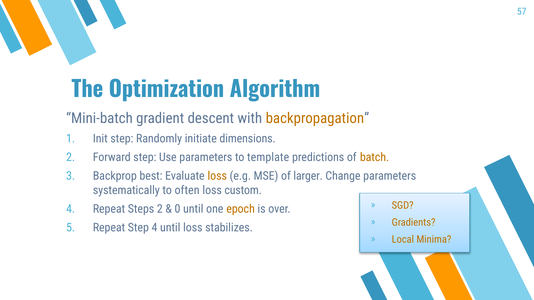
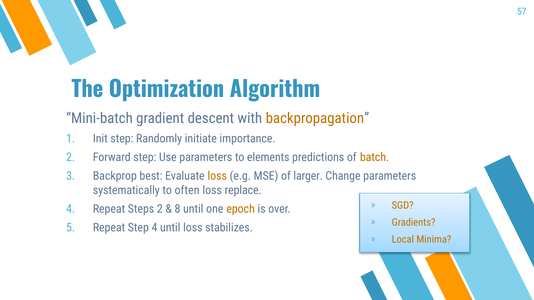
dimensions: dimensions -> importance
template: template -> elements
custom: custom -> replace
0: 0 -> 8
